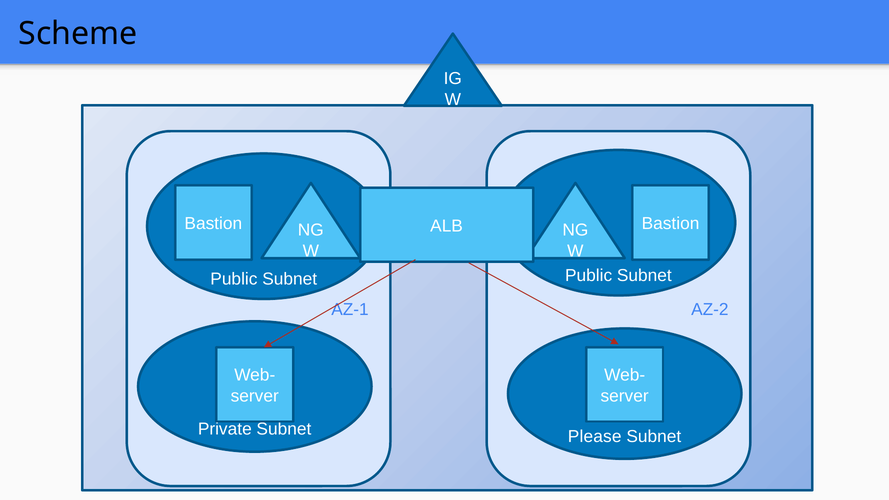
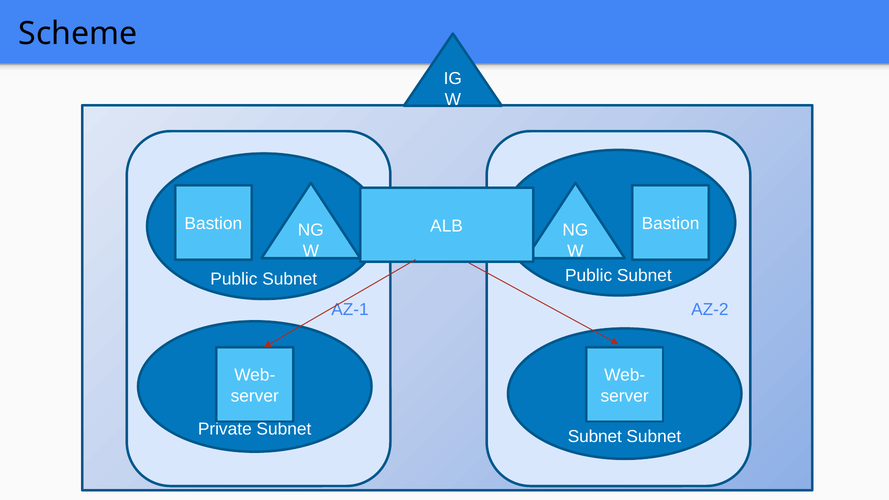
Please at (595, 436): Please -> Subnet
